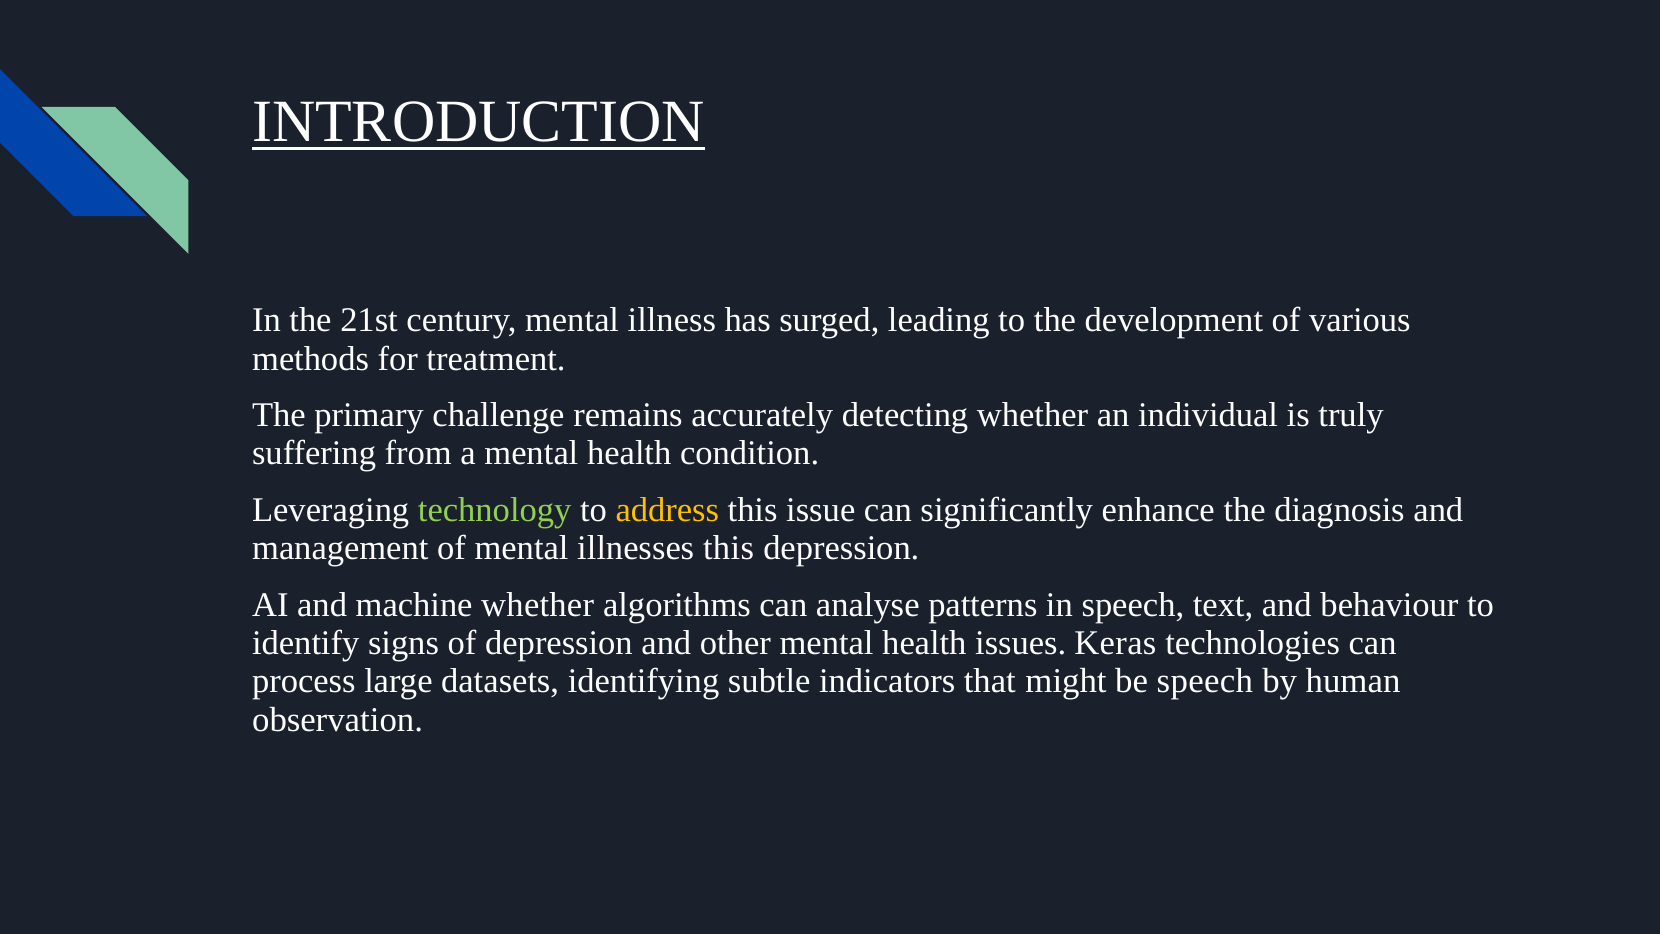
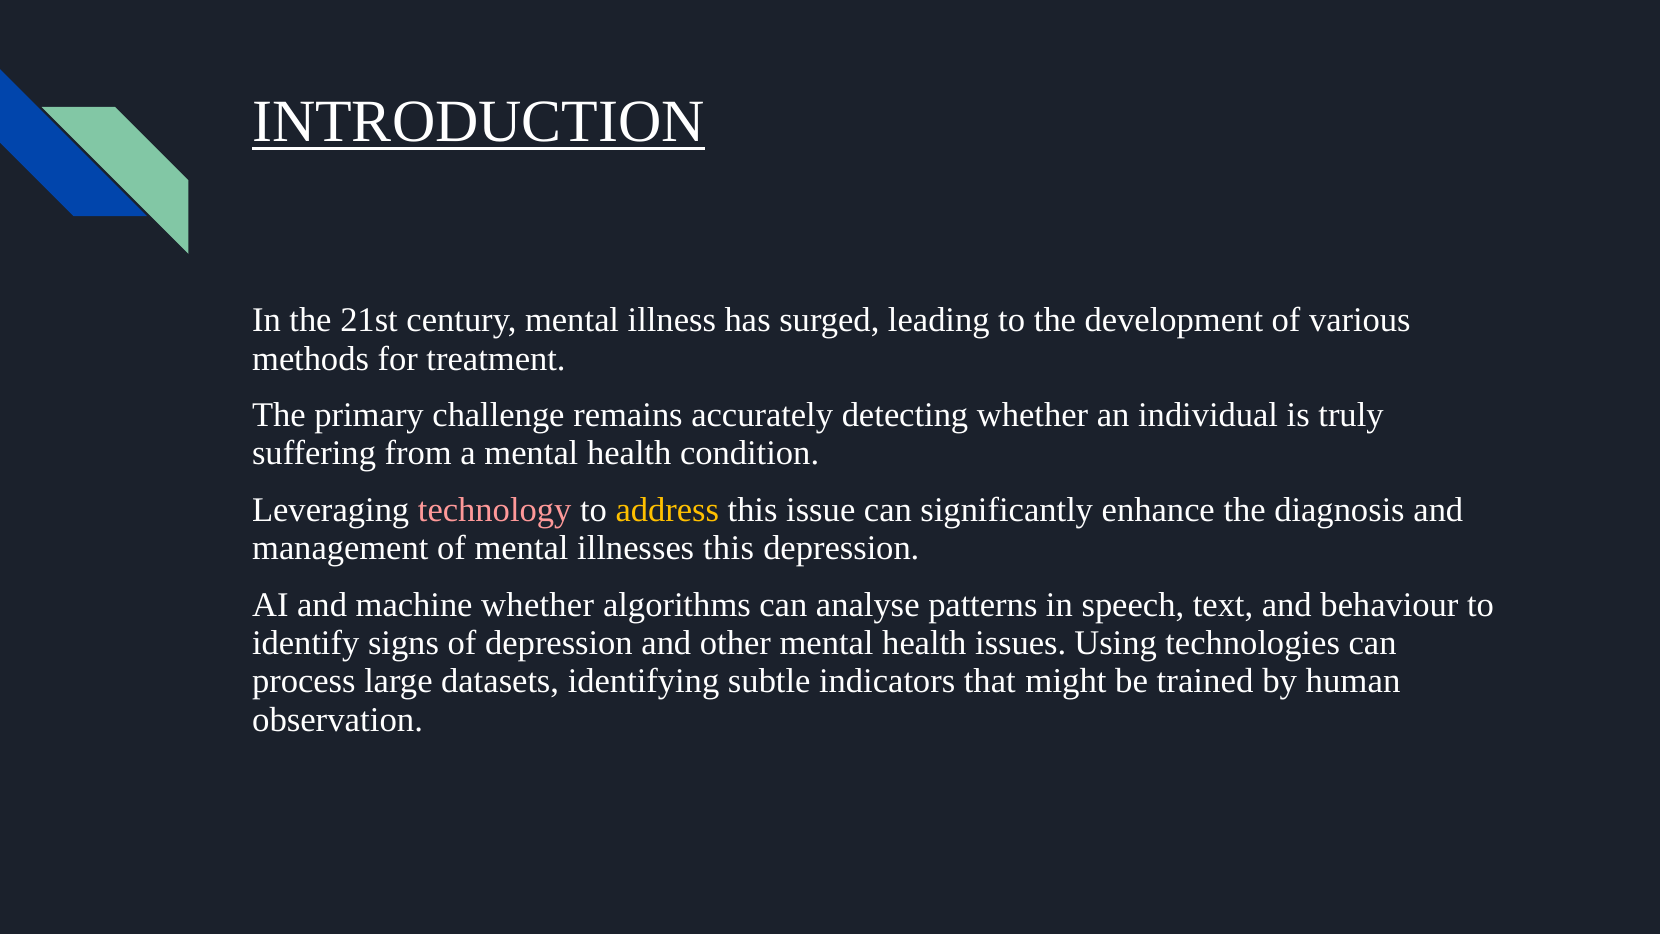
technology colour: light green -> pink
Keras: Keras -> Using
be speech: speech -> trained
